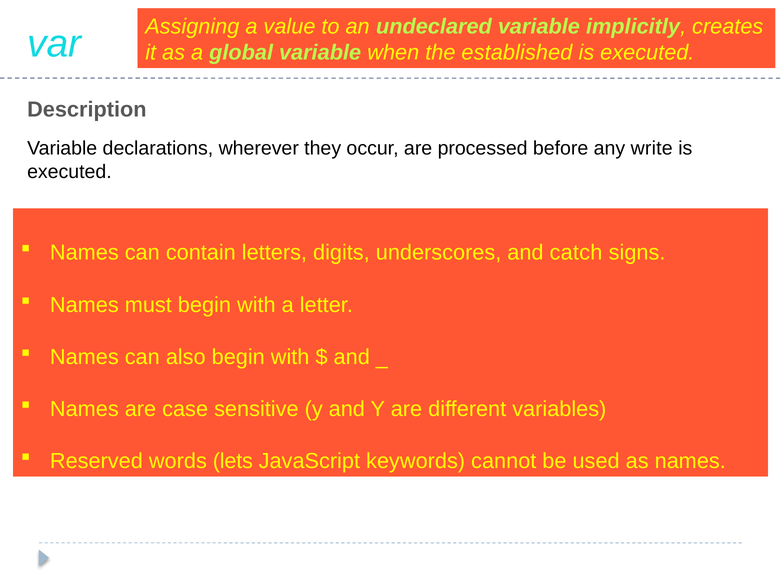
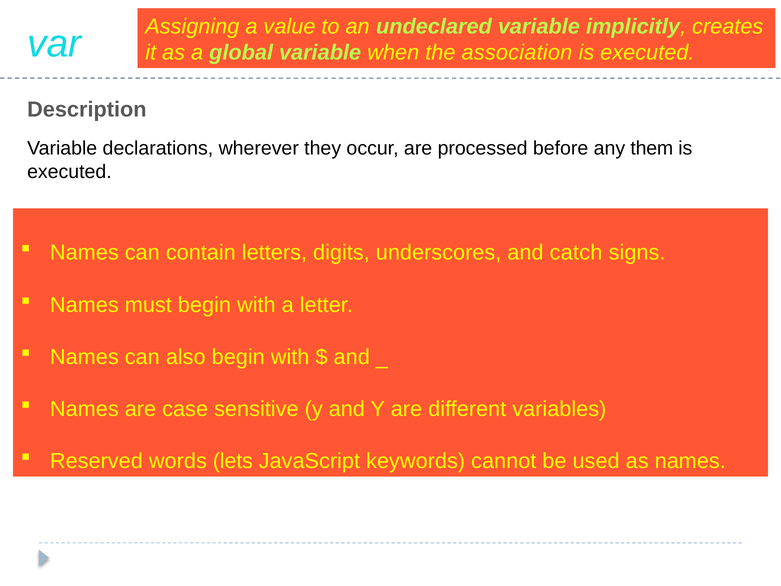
established: established -> association
write: write -> them
